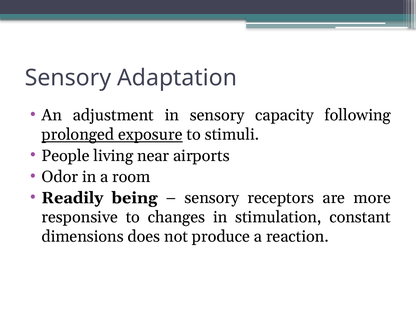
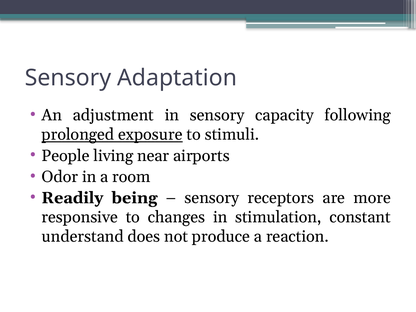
dimensions: dimensions -> understand
